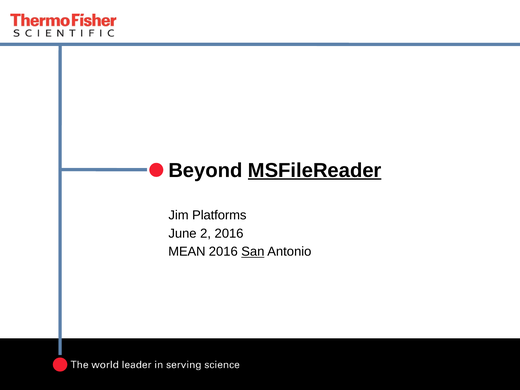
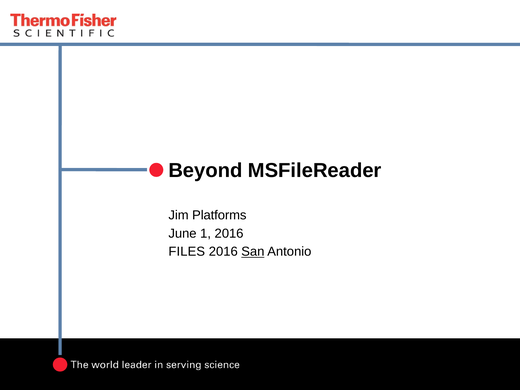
MSFileReader underline: present -> none
2: 2 -> 1
MEAN: MEAN -> FILES
